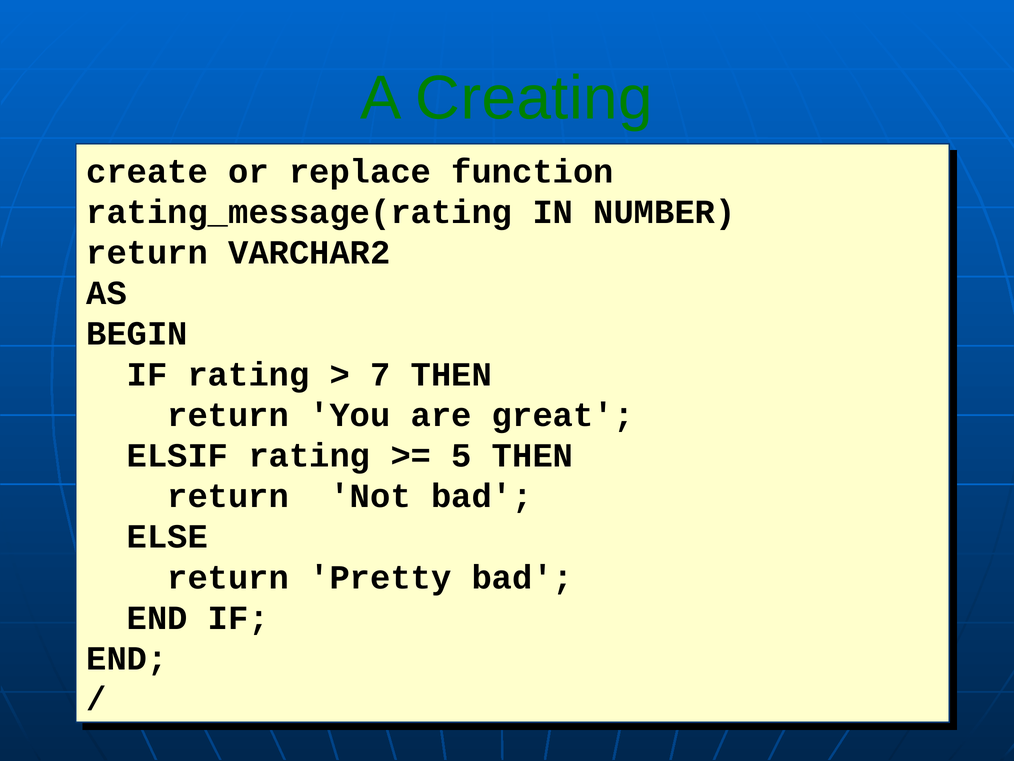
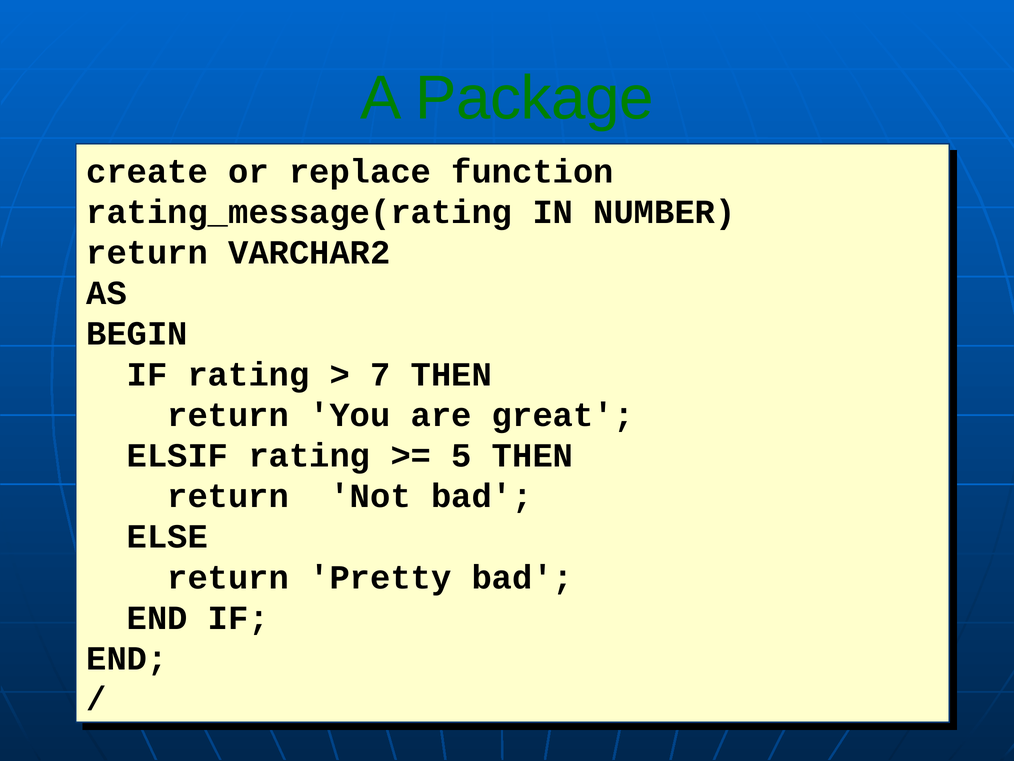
Creating: Creating -> Package
